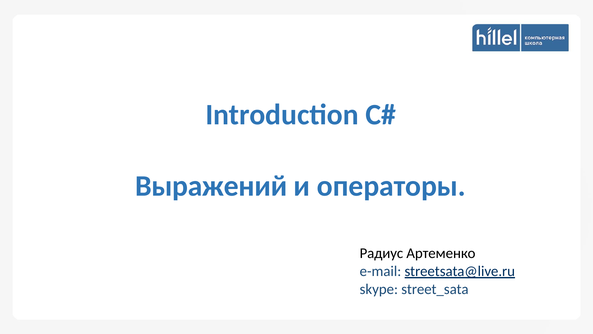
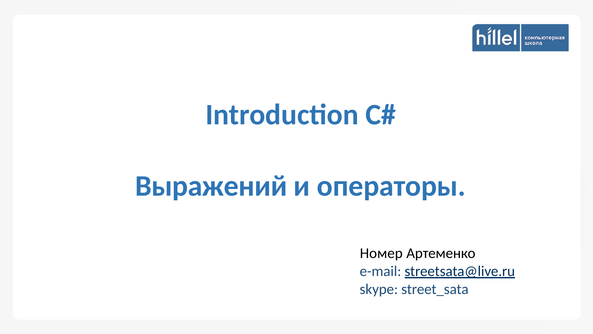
Радиус: Радиус -> Номер
